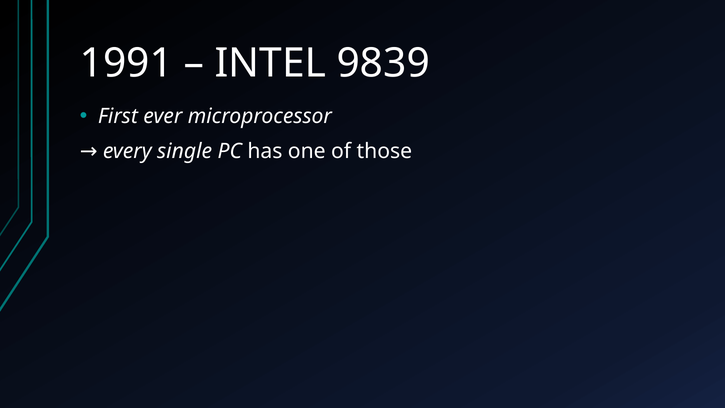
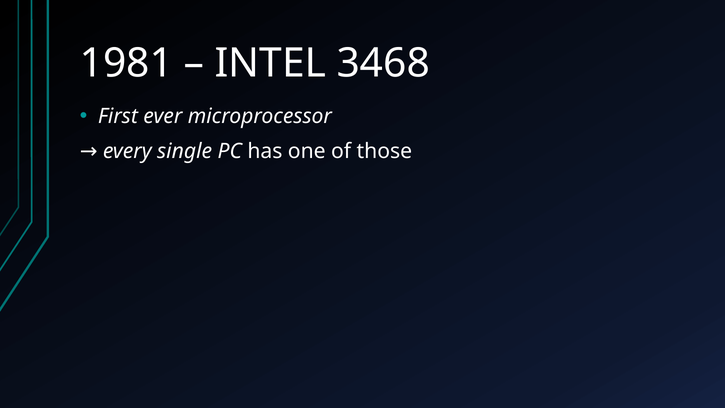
1991: 1991 -> 1981
9839: 9839 -> 3468
